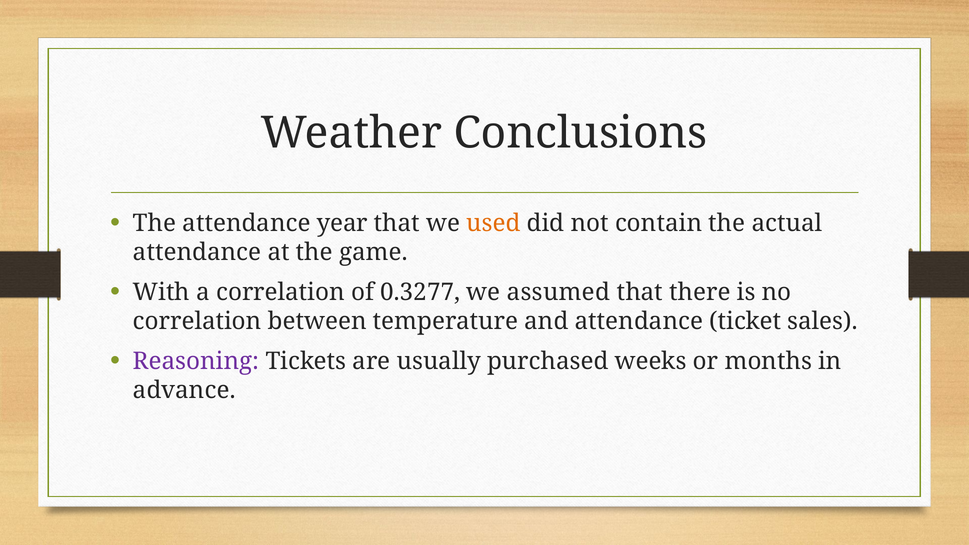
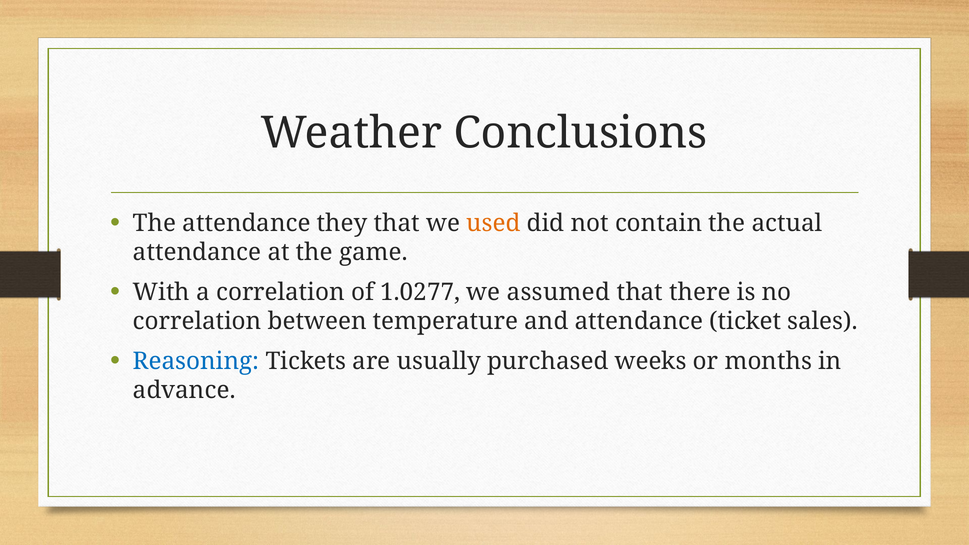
year: year -> they
0.3277: 0.3277 -> 1.0277
Reasoning colour: purple -> blue
